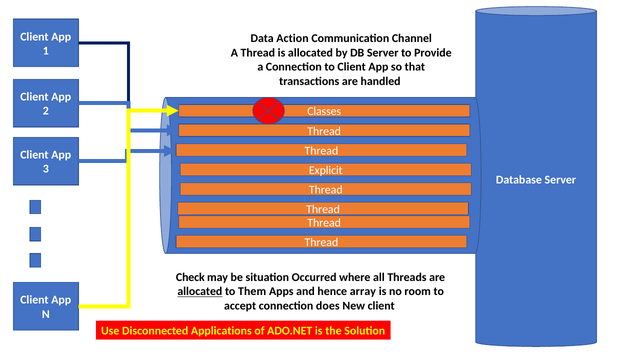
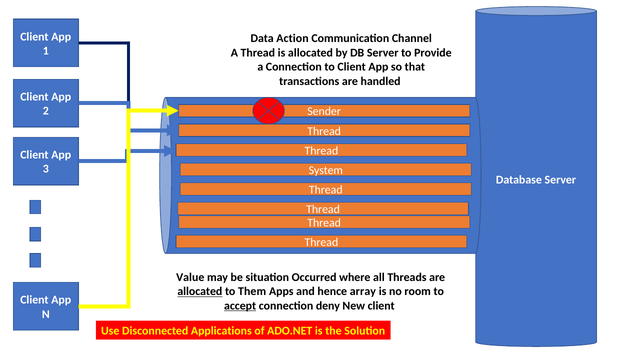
Classes: Classes -> Sender
Explicit: Explicit -> System
Check: Check -> Value
accept underline: none -> present
does: does -> deny
